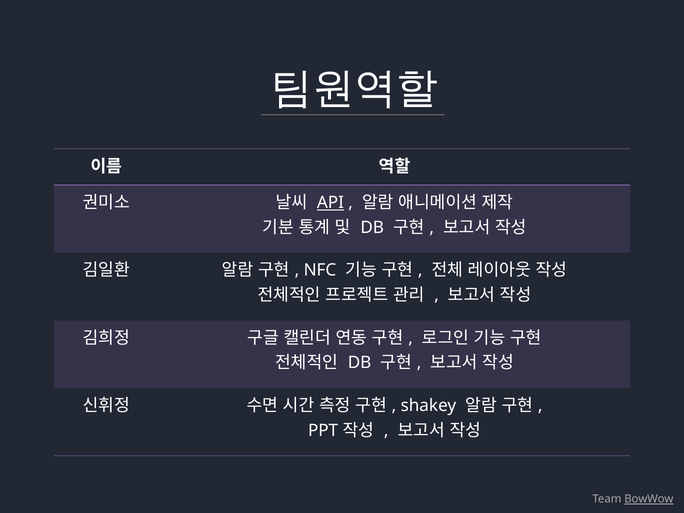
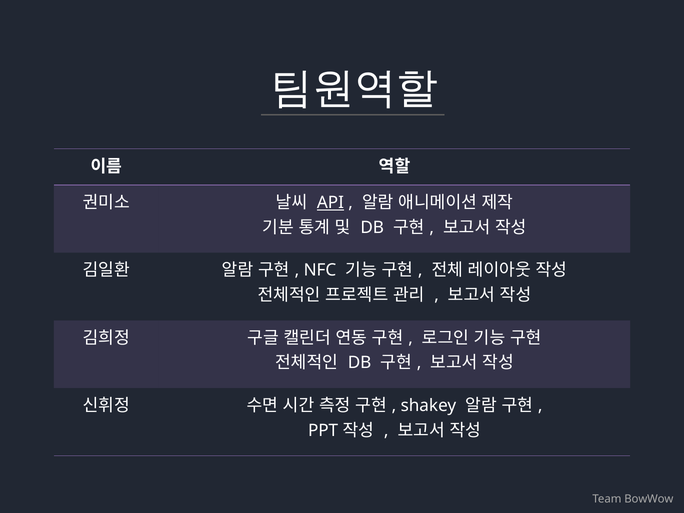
BowWow underline: present -> none
